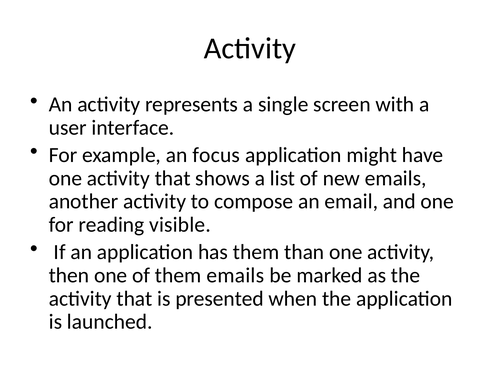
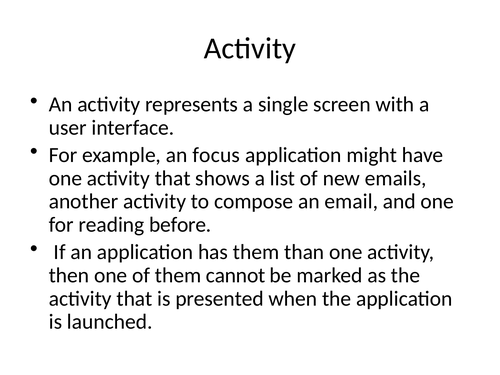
visible: visible -> before
them emails: emails -> cannot
